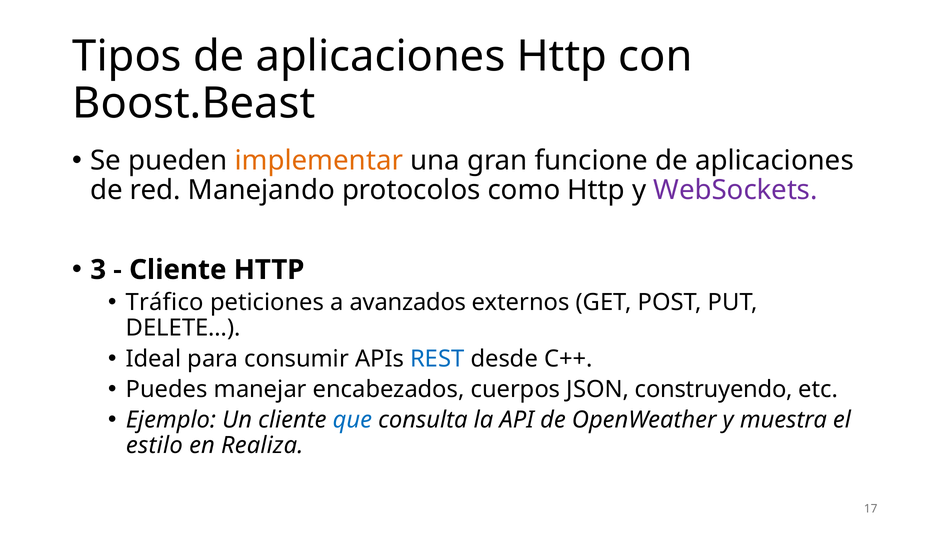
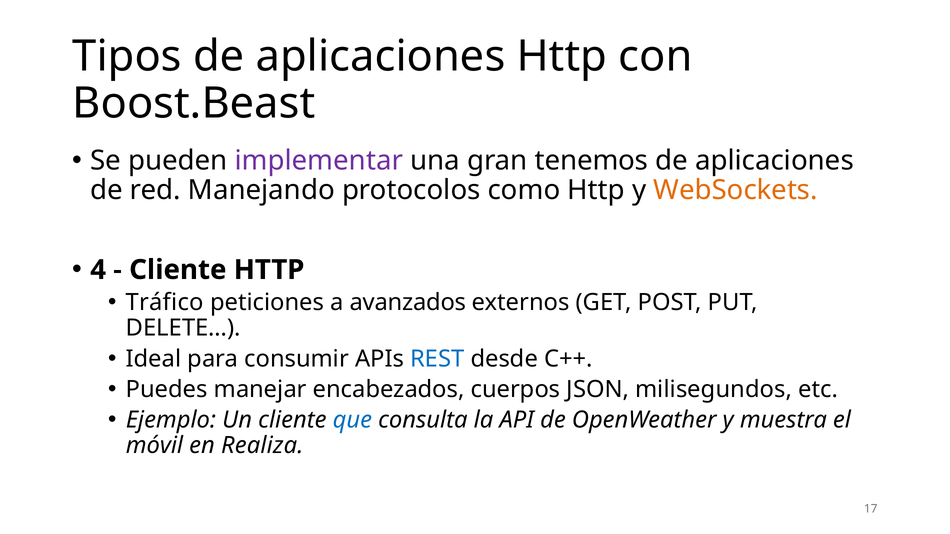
implementar colour: orange -> purple
funcione: funcione -> tenemos
WebSockets colour: purple -> orange
3: 3 -> 4
construyendo: construyendo -> milisegundos
estilo: estilo -> móvil
